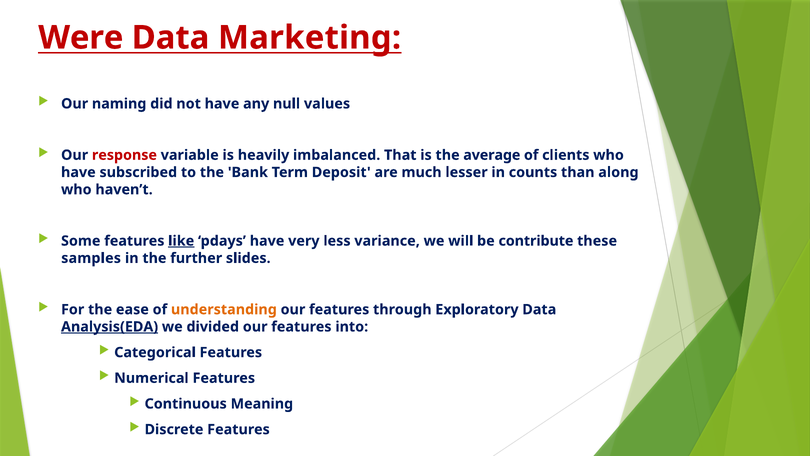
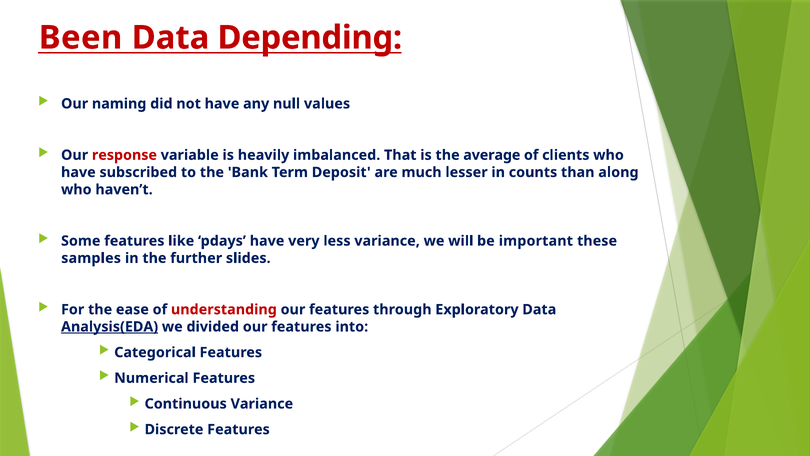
Were: Were -> Been
Marketing: Marketing -> Depending
like underline: present -> none
contribute: contribute -> important
understanding colour: orange -> red
Continuous Meaning: Meaning -> Variance
